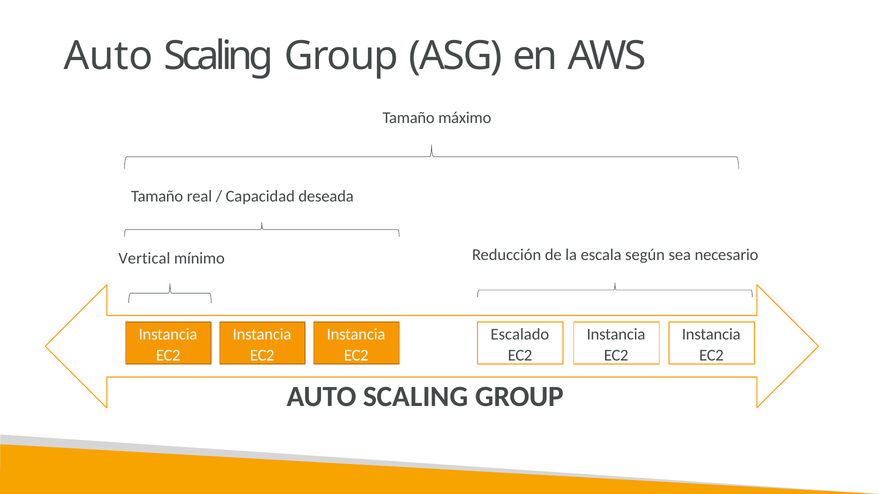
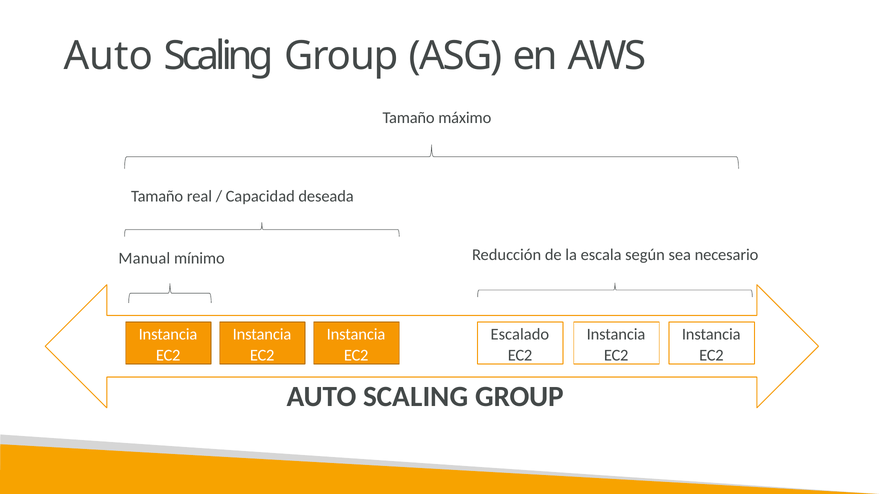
Vertical: Vertical -> Manual
